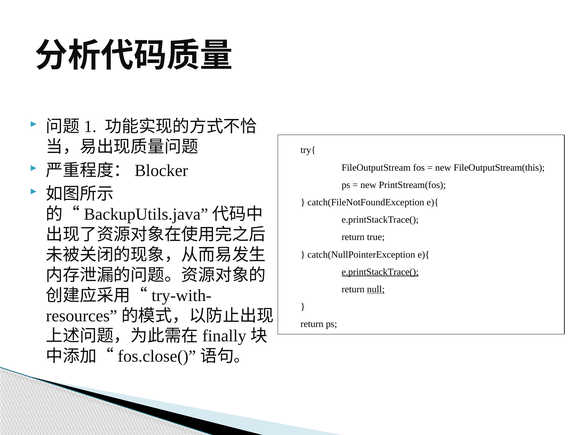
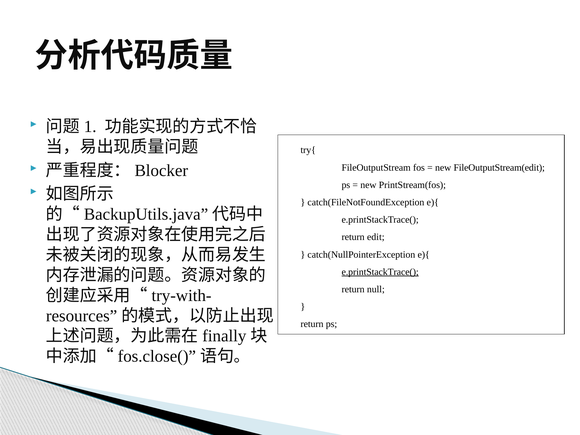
FileOutputStream(this: FileOutputStream(this -> FileOutputStream(edit
true: true -> edit
null underline: present -> none
